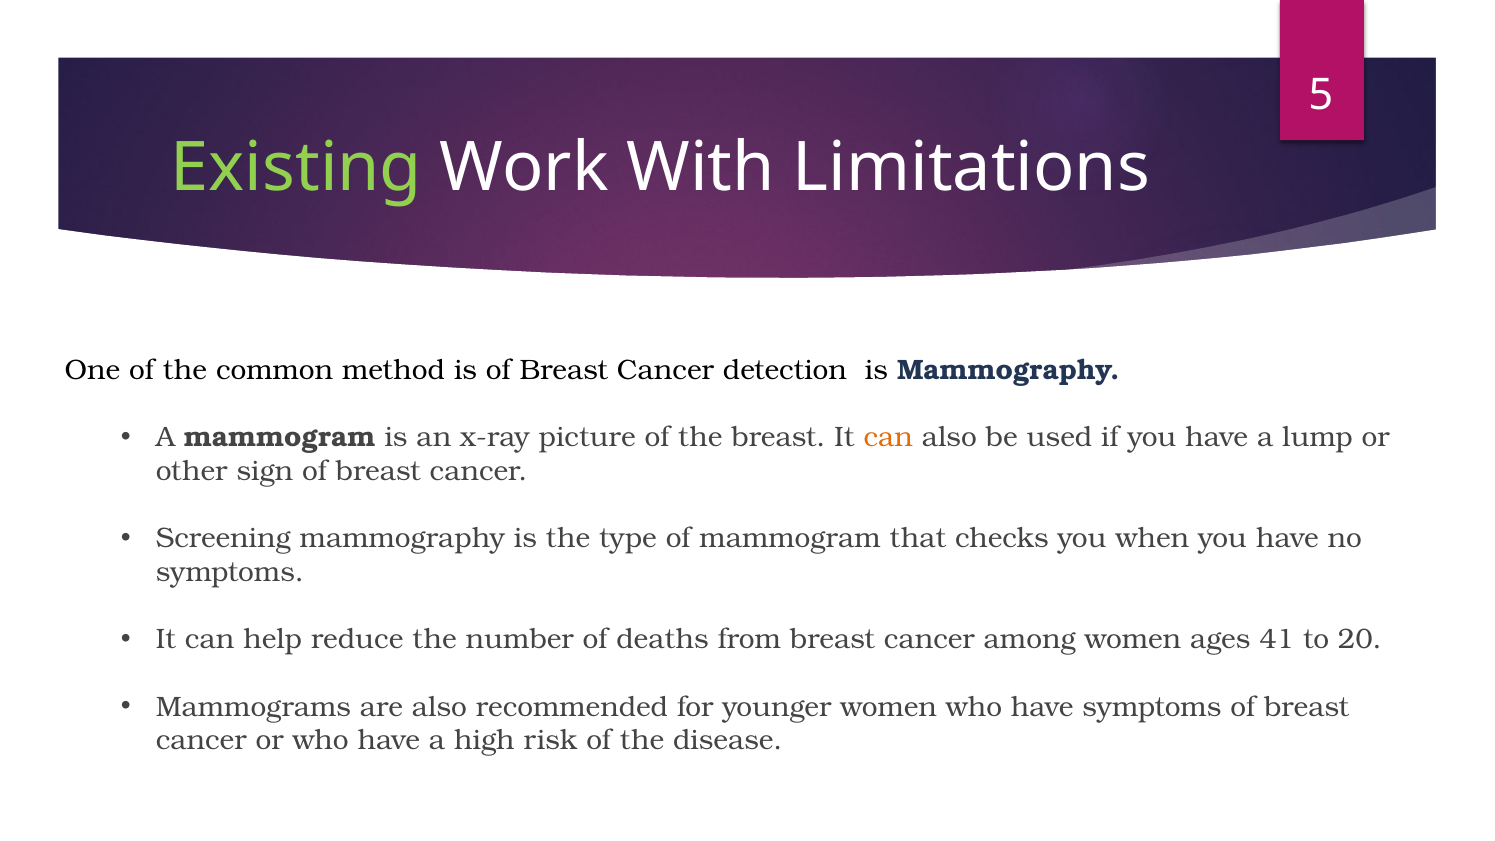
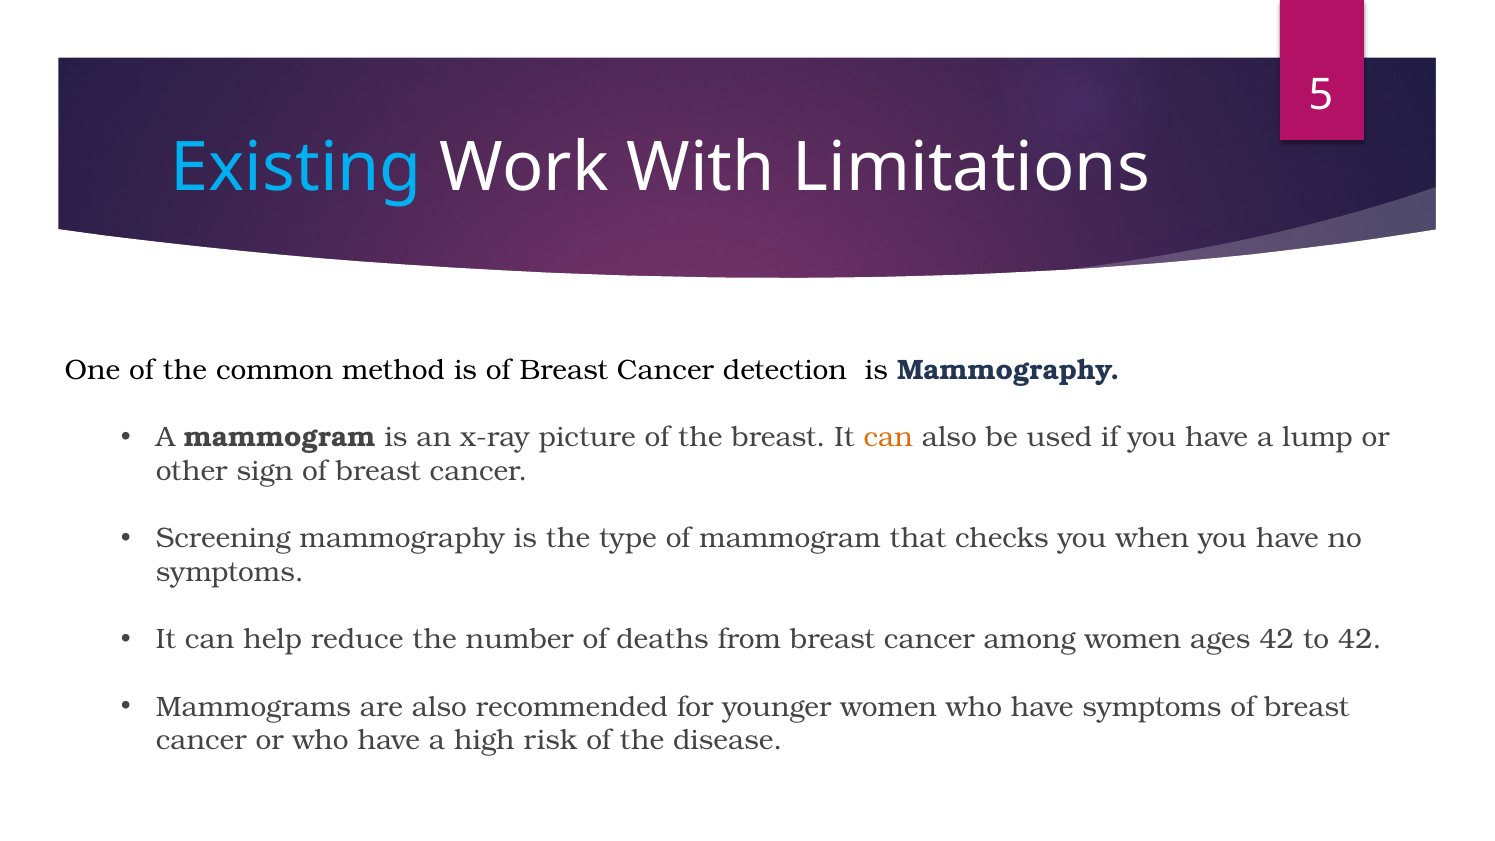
Existing colour: light green -> light blue
ages 41: 41 -> 42
to 20: 20 -> 42
